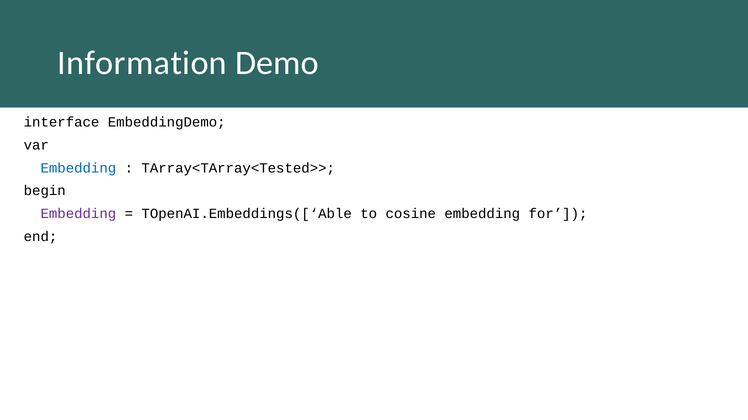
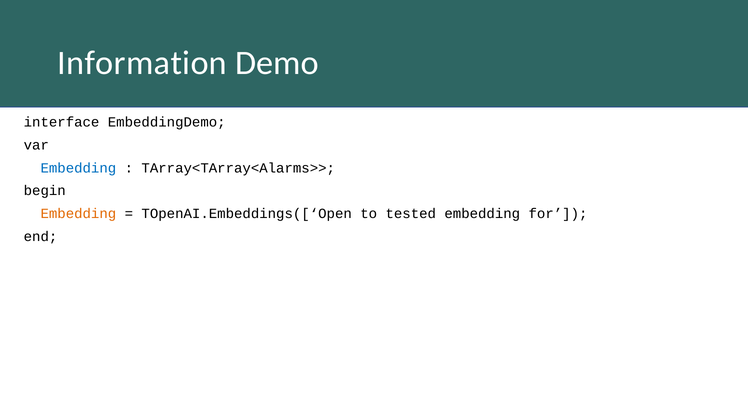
TArray<TArray<Tested>>: TArray<TArray<Tested>> -> TArray<TArray<Alarms>>
Embedding at (78, 214) colour: purple -> orange
TOpenAI.Embeddings([‘Able: TOpenAI.Embeddings([‘Able -> TOpenAI.Embeddings([‘Open
cosine: cosine -> tested
